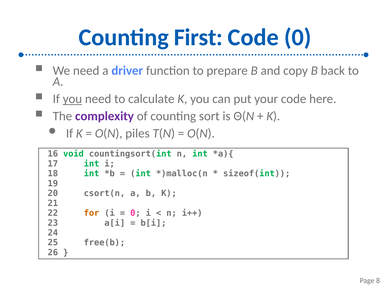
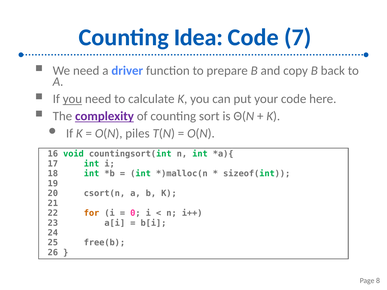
First: First -> Idea
Code 0: 0 -> 7
complexity underline: none -> present
